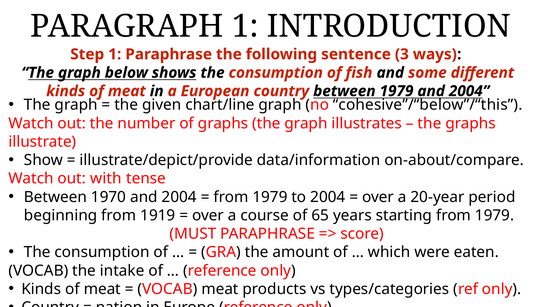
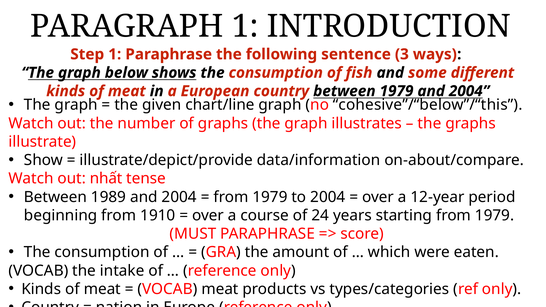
with: with -> nhất
1970: 1970 -> 1989
20-year: 20-year -> 12-year
1919: 1919 -> 1910
65: 65 -> 24
